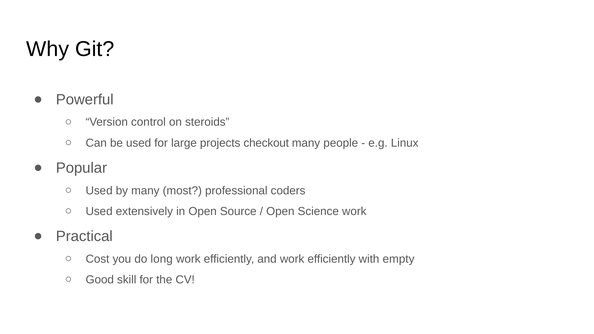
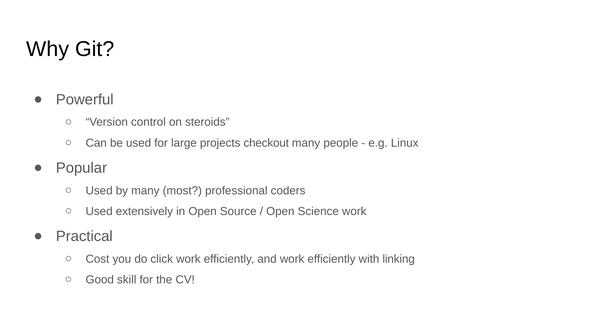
long: long -> click
empty: empty -> linking
